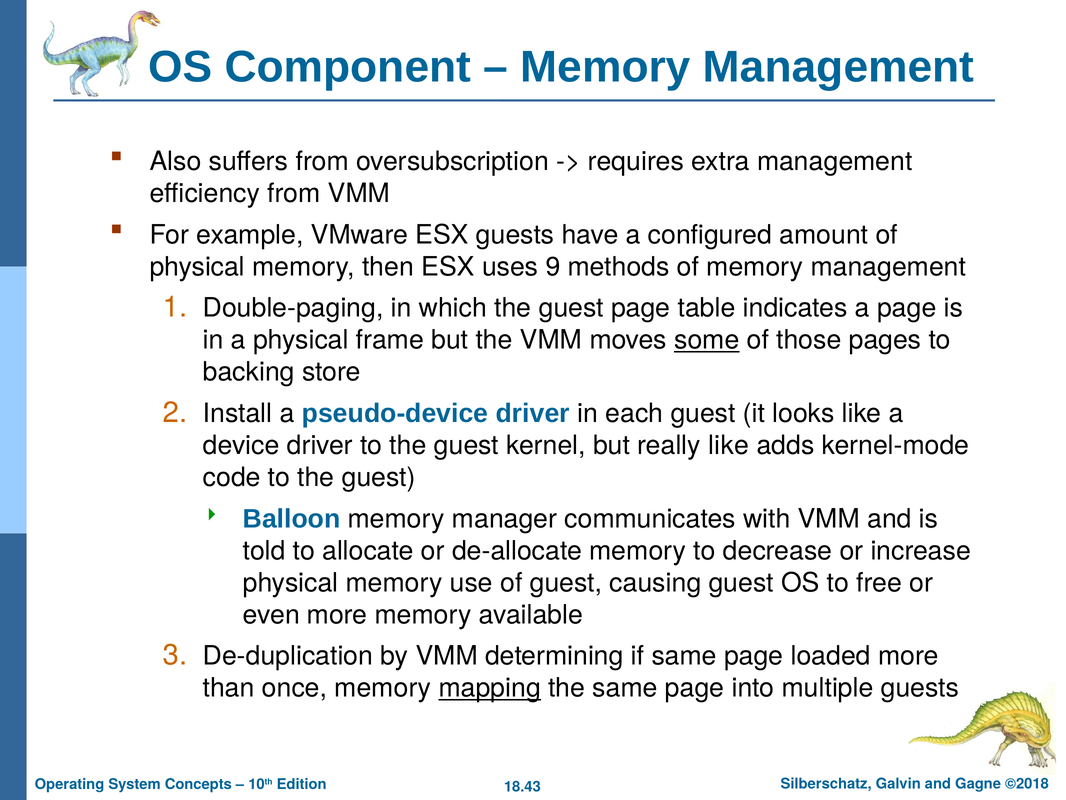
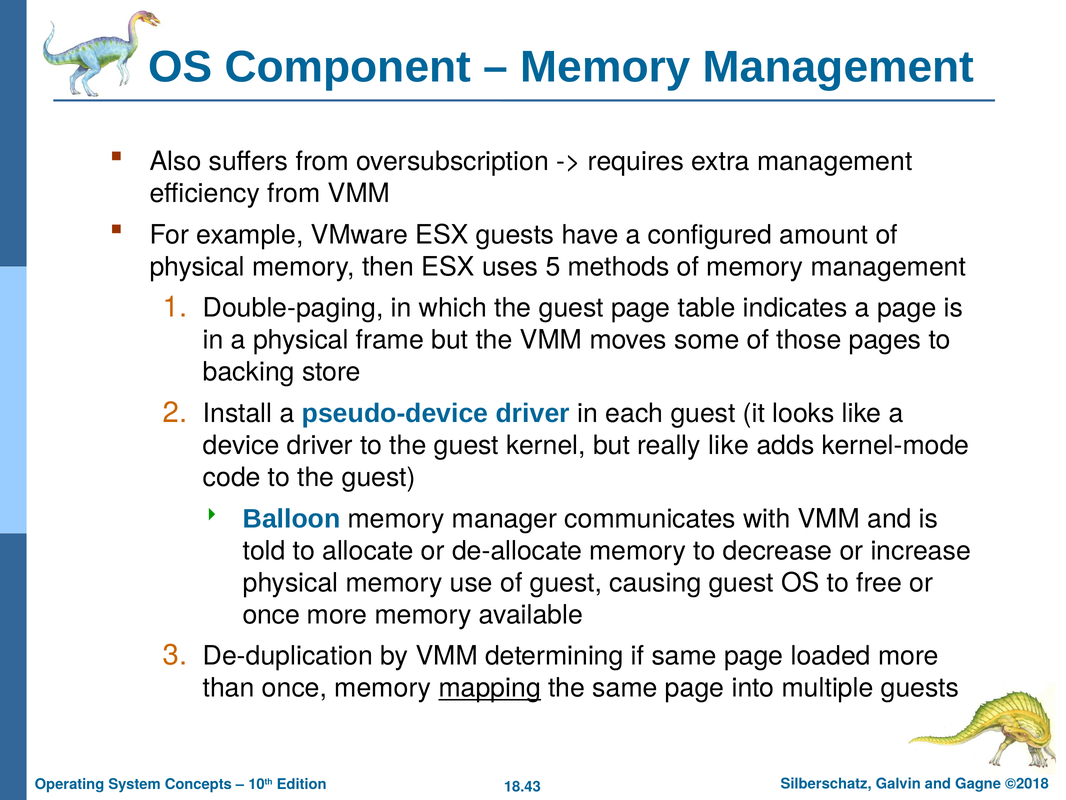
9: 9 -> 5
some underline: present -> none
even at (271, 614): even -> once
